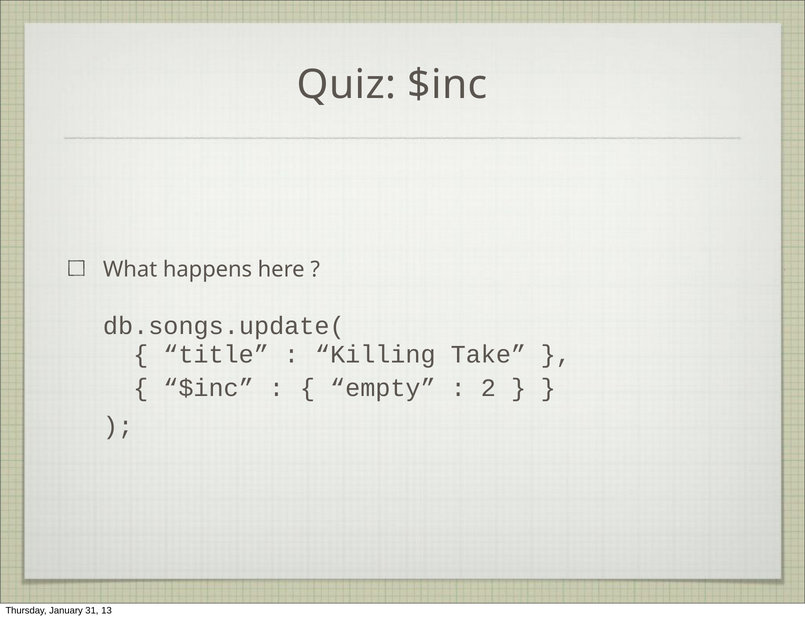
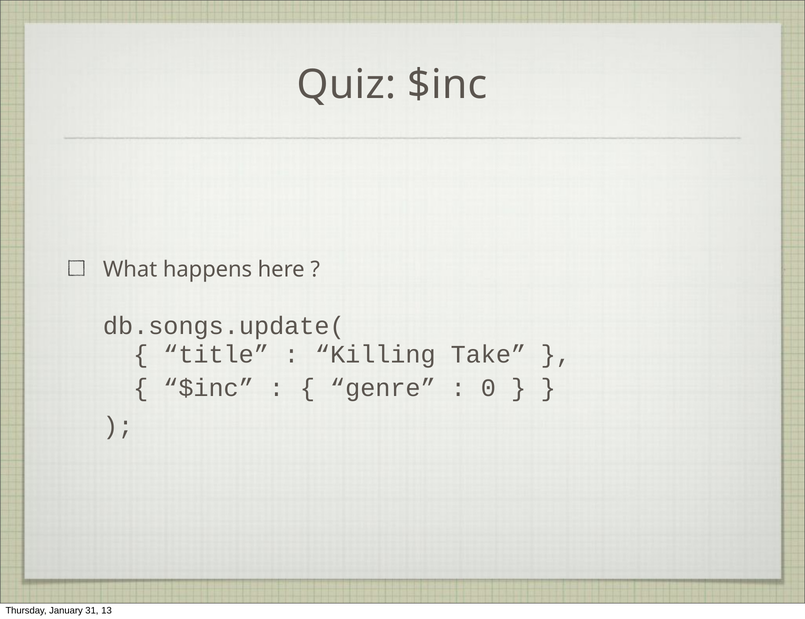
empty: empty -> genre
2: 2 -> 0
